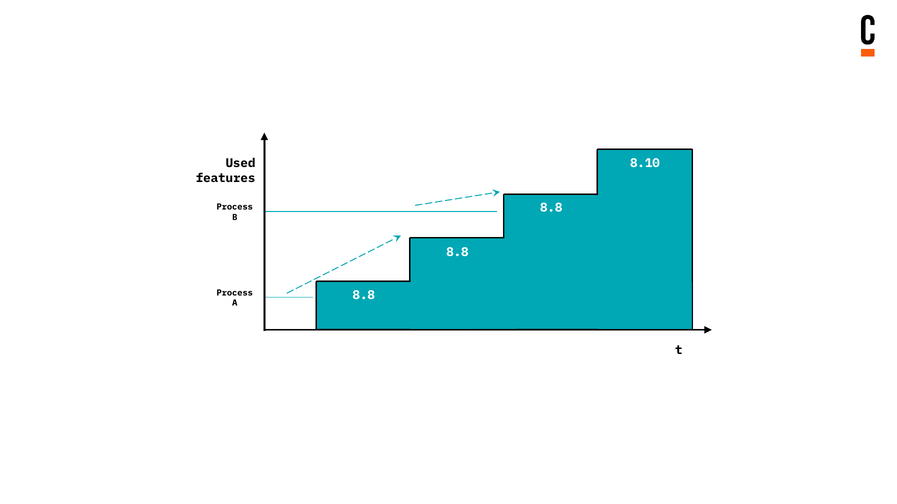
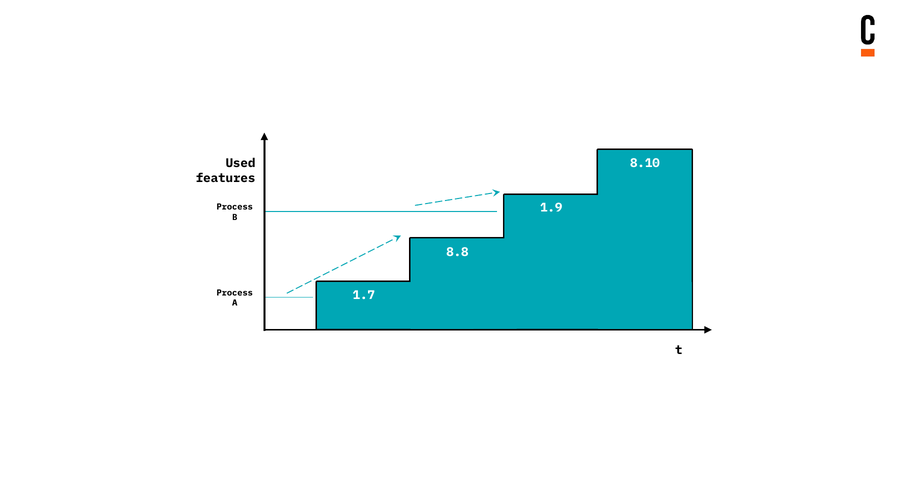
8.8 at (551, 208): 8.8 -> 1.9
8.8 at (364, 296): 8.8 -> 1.7
